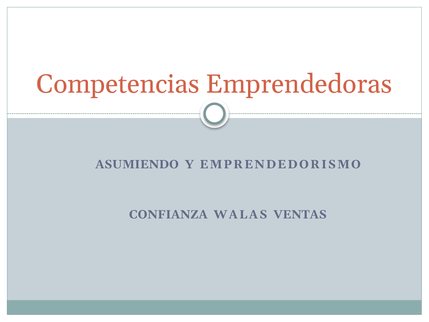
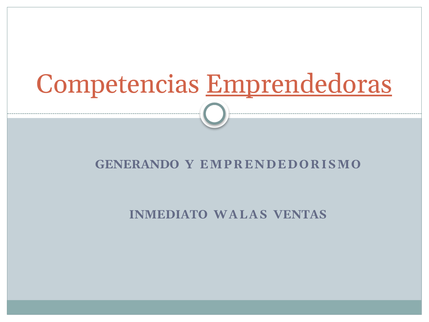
Emprendedoras underline: none -> present
ASUMIENDO: ASUMIENDO -> GENERANDO
CONFIANZA: CONFIANZA -> INMEDIATO
